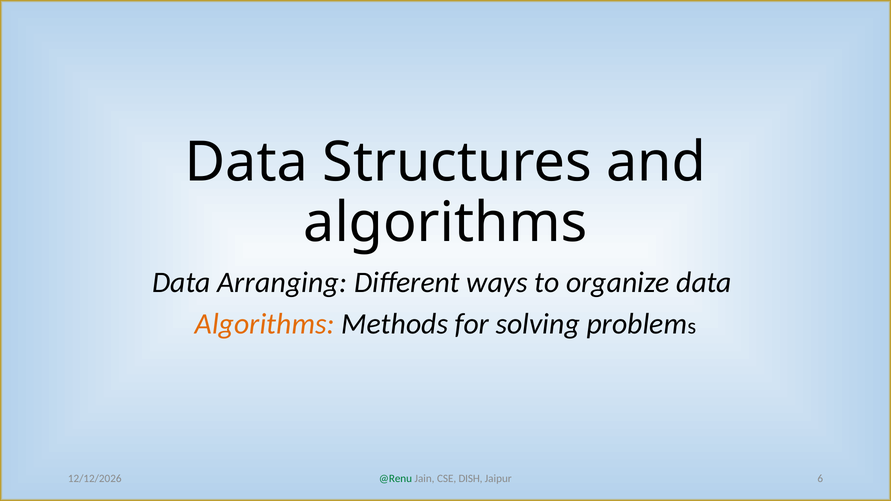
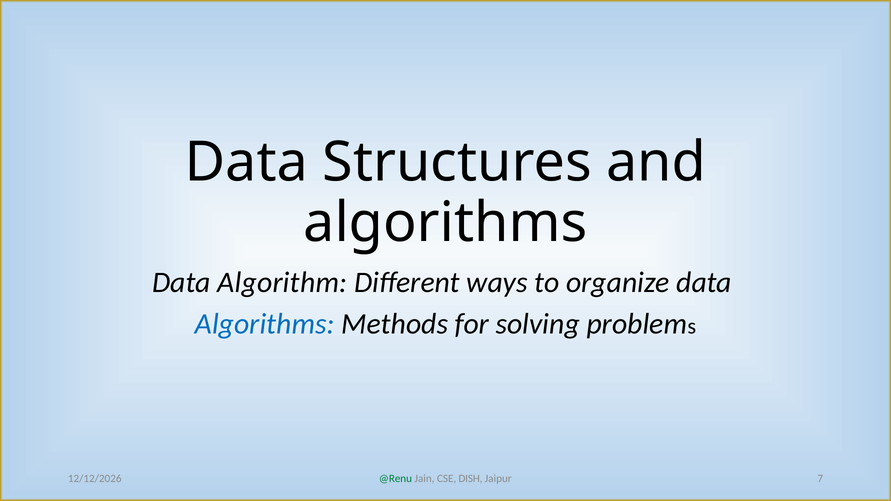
Arranging: Arranging -> Algorithm
Algorithms at (265, 324) colour: orange -> blue
6: 6 -> 7
